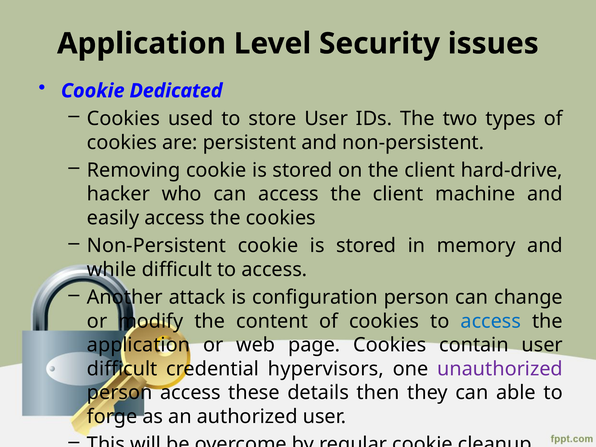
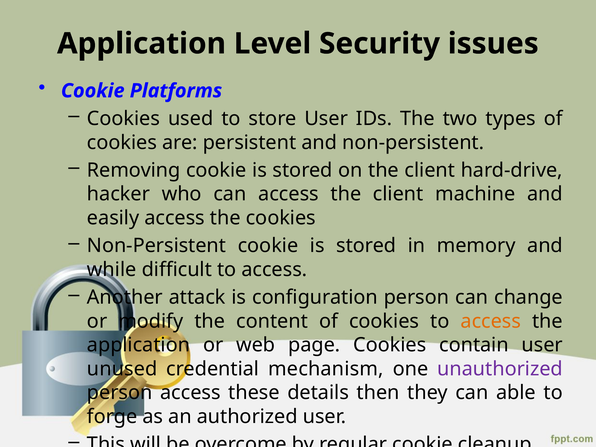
Dedicated: Dedicated -> Platforms
access at (491, 321) colour: blue -> orange
difficult at (122, 369): difficult -> unused
hypervisors: hypervisors -> mechanism
